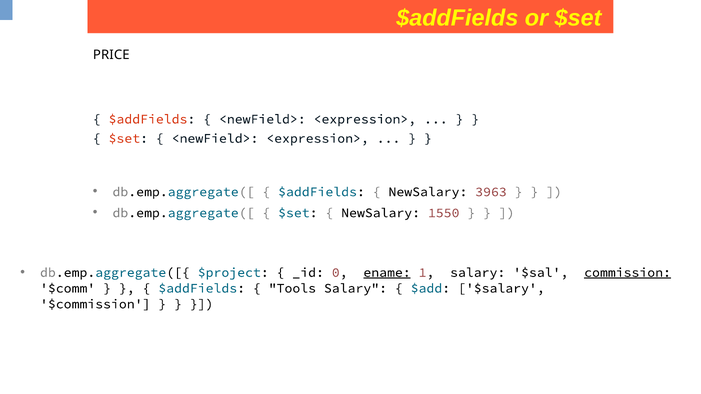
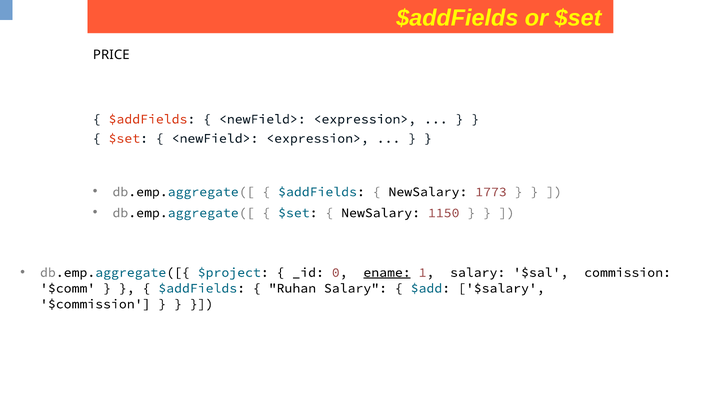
3963: 3963 -> 1773
1550: 1550 -> 1150
commission underline: present -> none
Tools: Tools -> Ruhan
